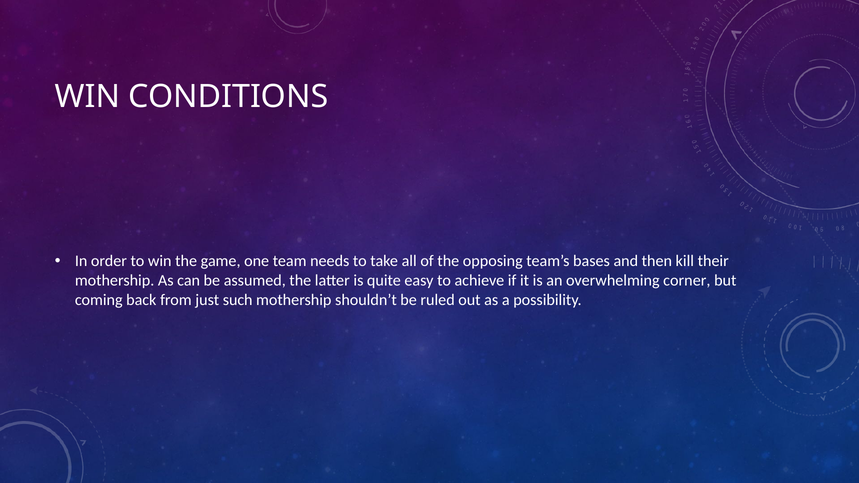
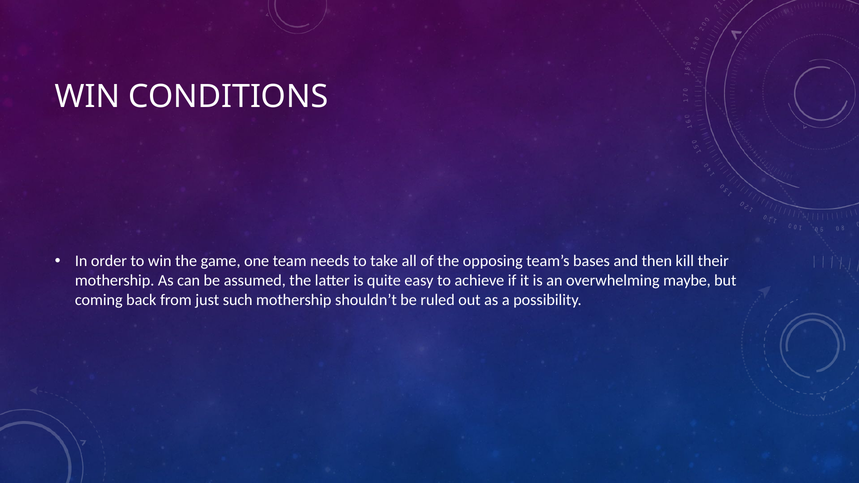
corner: corner -> maybe
